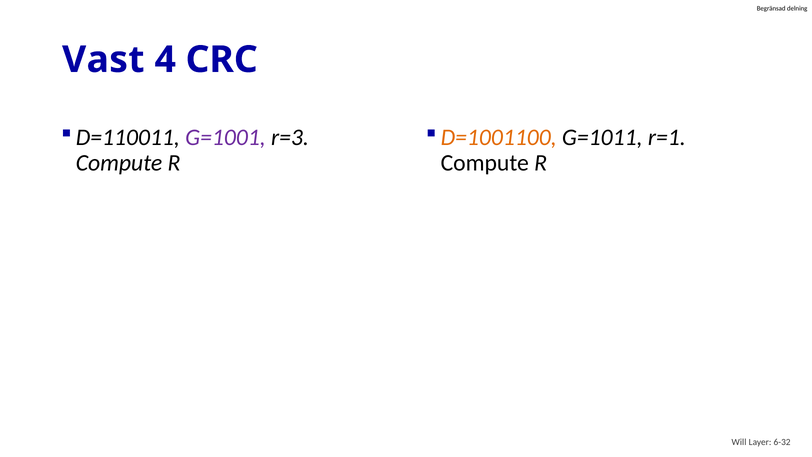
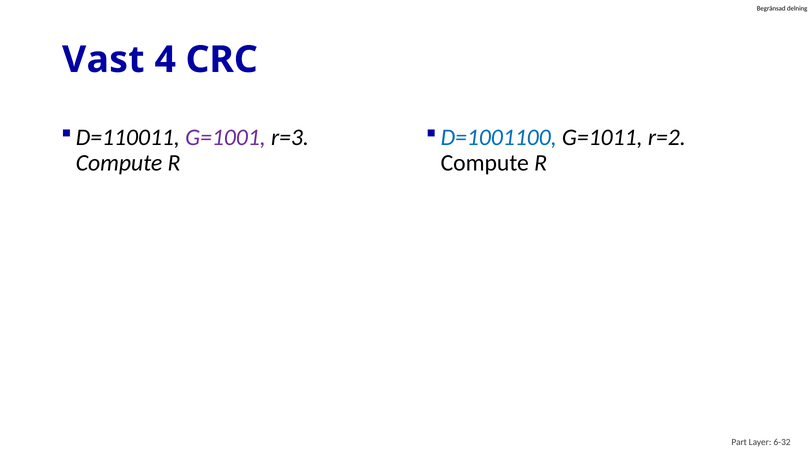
D=1001100 colour: orange -> blue
r=1: r=1 -> r=2
Will: Will -> Part
